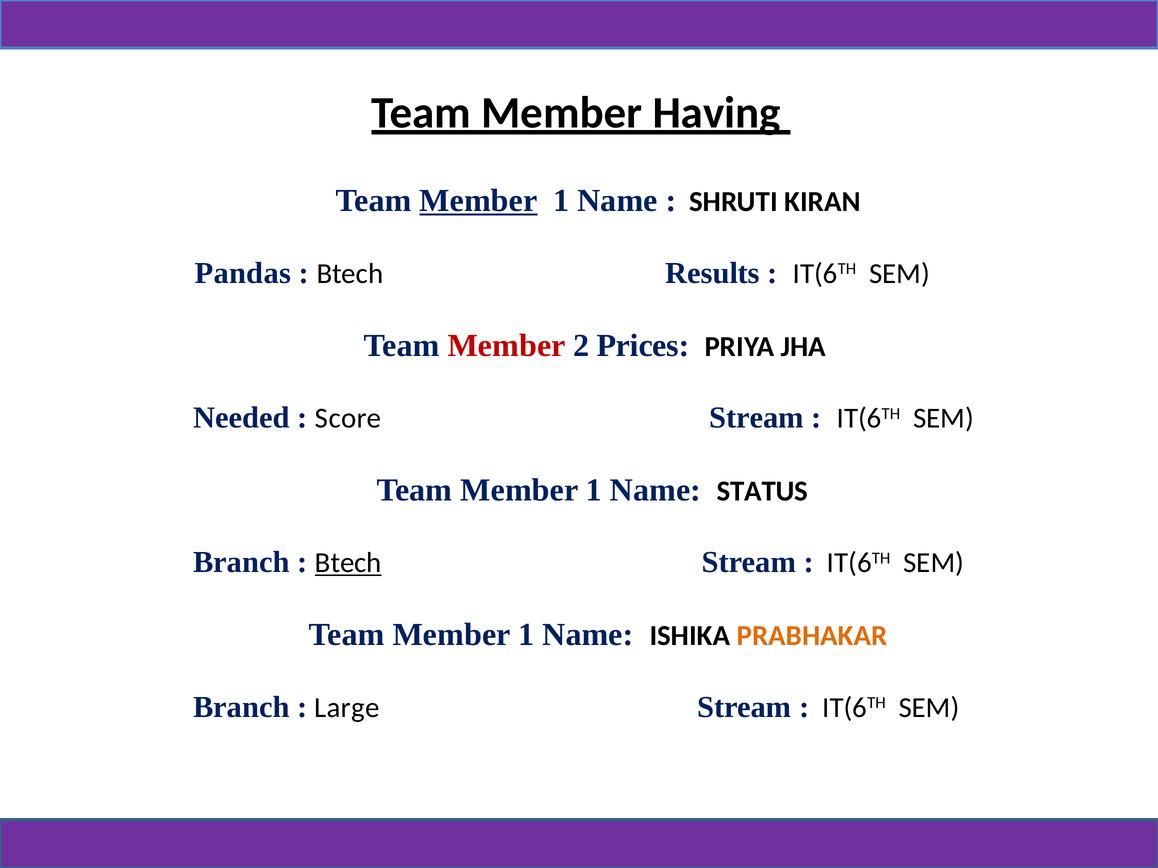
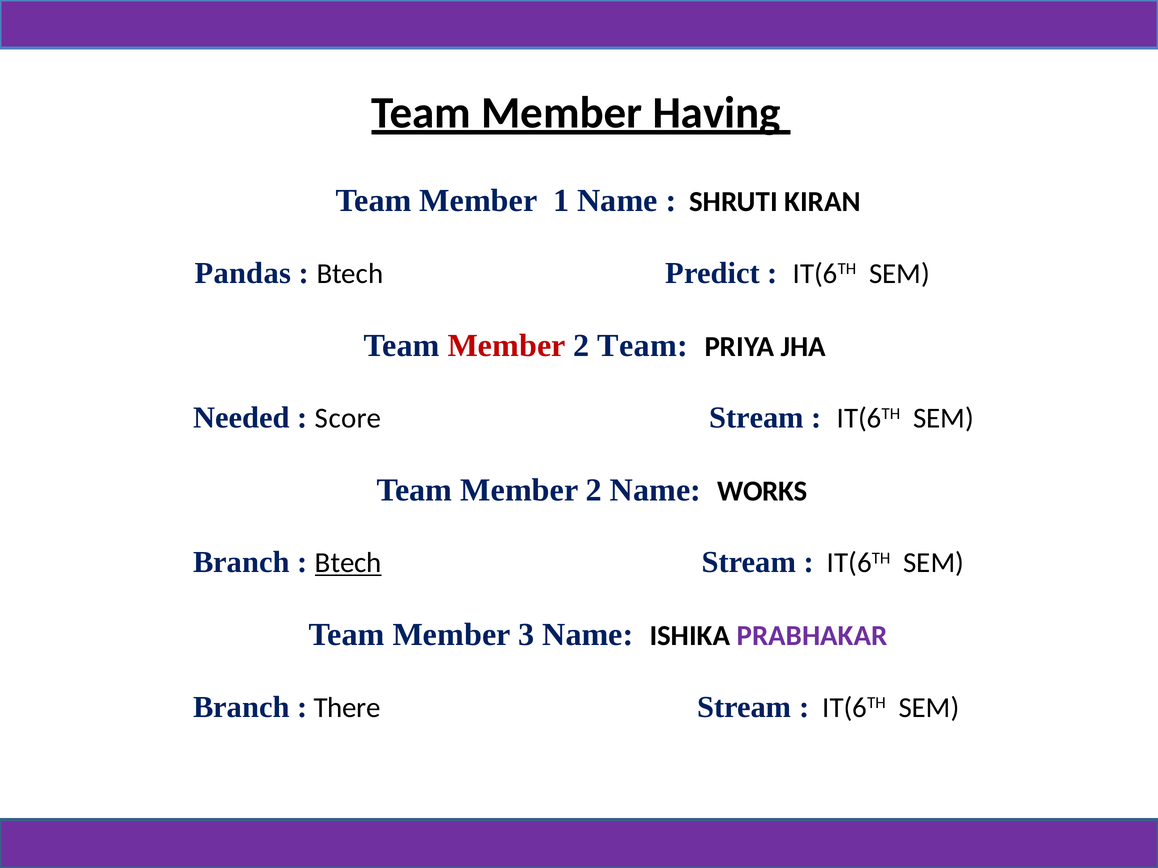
Member at (478, 201) underline: present -> none
Results: Results -> Predict
2 Prices: Prices -> Team
1 at (594, 490): 1 -> 2
STATUS: STATUS -> WORKS
1 at (526, 635): 1 -> 3
PRABHAKAR colour: orange -> purple
Large: Large -> There
